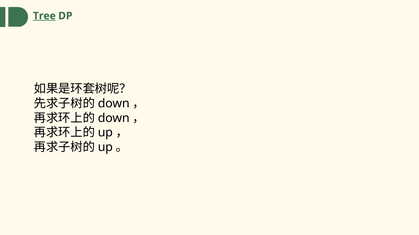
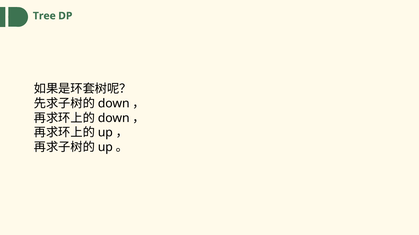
Tree underline: present -> none
